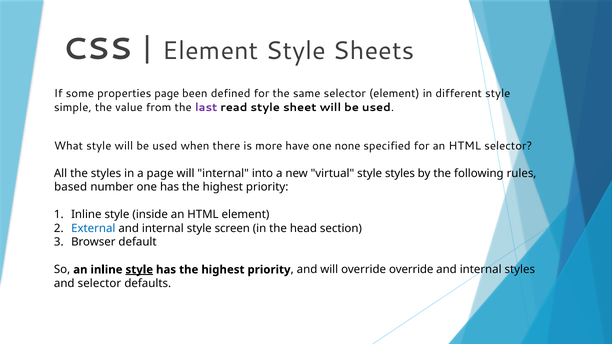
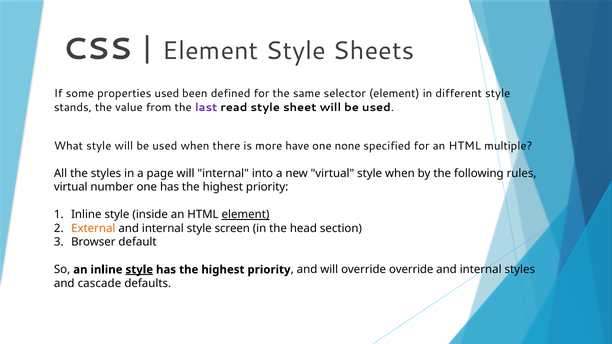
properties page: page -> used
simple: simple -> stands
HTML selector: selector -> multiple
style styles: styles -> when
based at (71, 187): based -> virtual
element at (245, 215) underline: none -> present
External colour: blue -> orange
and selector: selector -> cascade
